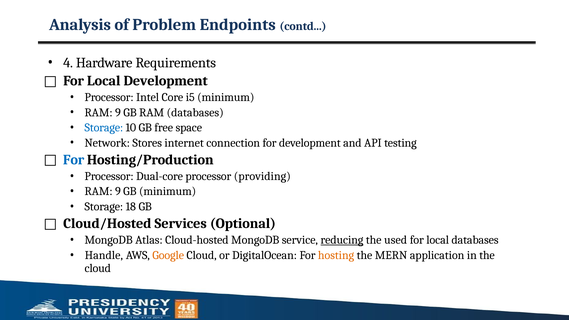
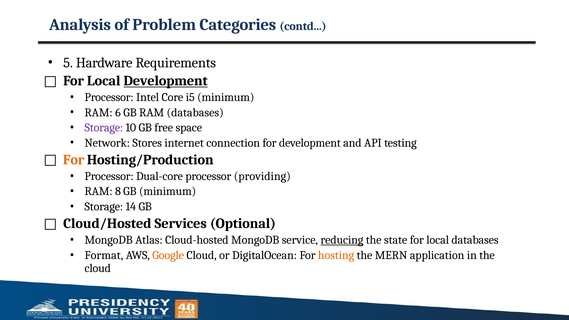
Endpoints: Endpoints -> Categories
4: 4 -> 5
Development at (166, 81) underline: none -> present
9 at (118, 113): 9 -> 6
Storage at (104, 128) colour: blue -> purple
For at (74, 160) colour: blue -> orange
9 at (118, 191): 9 -> 8
18: 18 -> 14
used: used -> state
Handle: Handle -> Format
